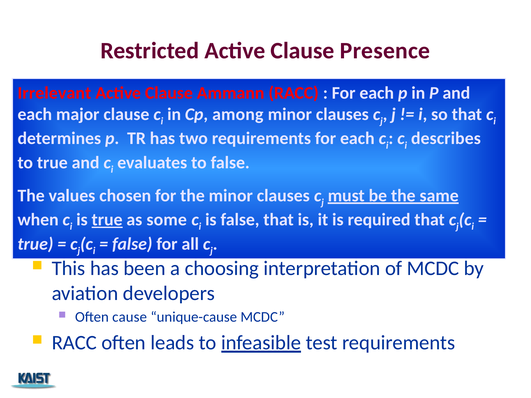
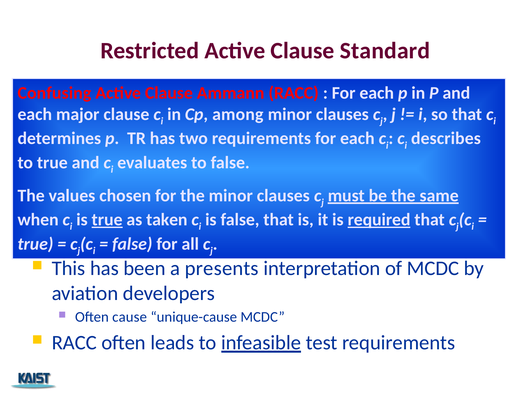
Presence: Presence -> Standard
Irrelevant: Irrelevant -> Confusing
some: some -> taken
required underline: none -> present
choosing: choosing -> presents
